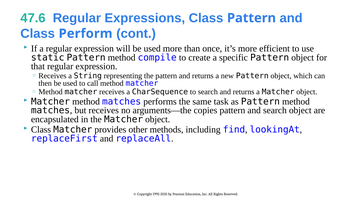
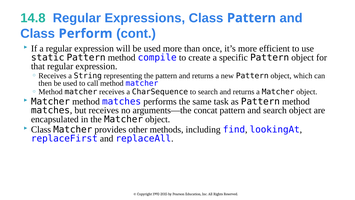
47.6: 47.6 -> 14.8
copies: copies -> concat
